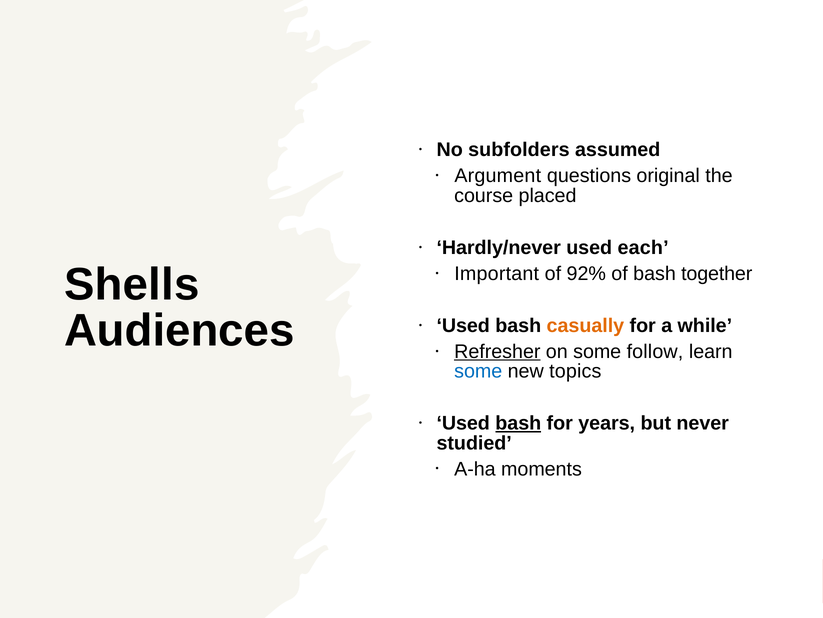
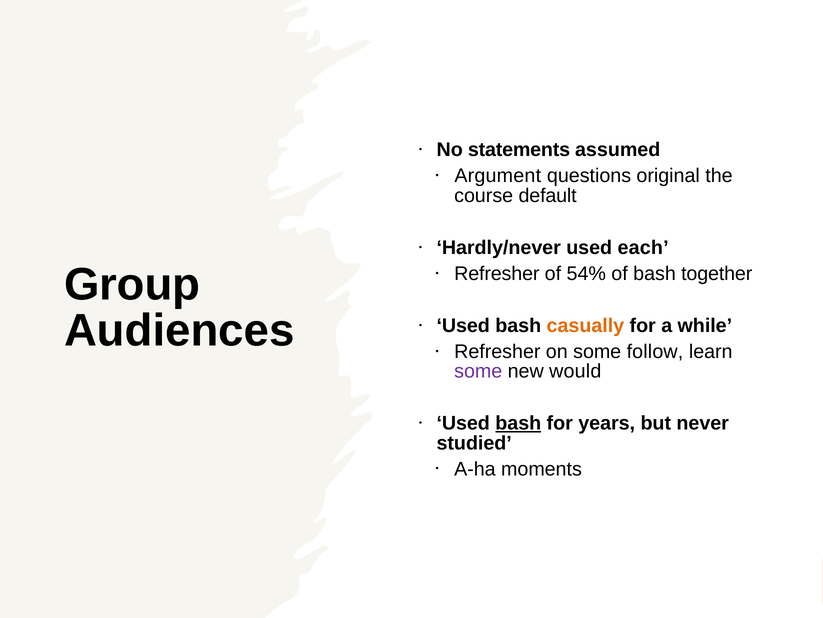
subfolders: subfolders -> statements
placed: placed -> default
Shells: Shells -> Group
Important at (497, 273): Important -> Refresher
92%: 92% -> 54%
Refresher at (497, 351) underline: present -> none
some at (478, 371) colour: blue -> purple
topics: topics -> would
